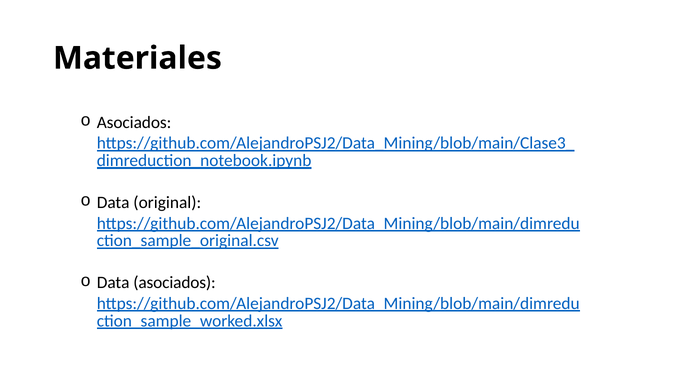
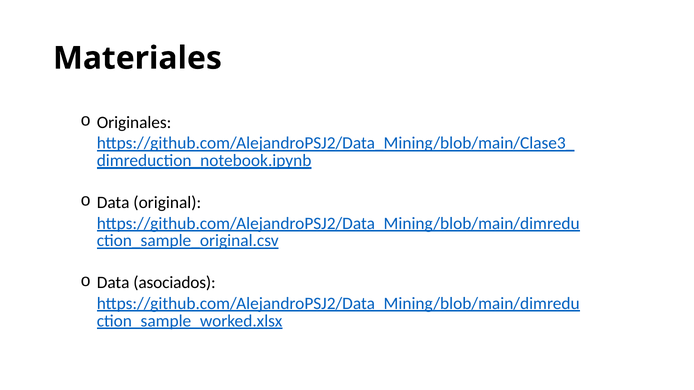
Asociados at (134, 123): Asociados -> Originales
